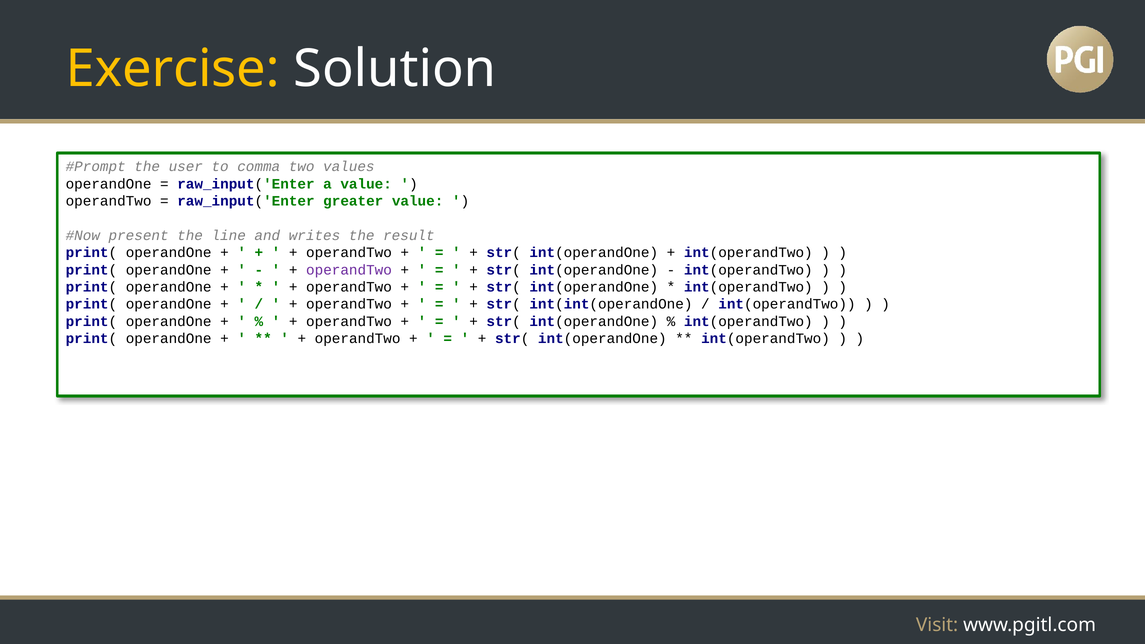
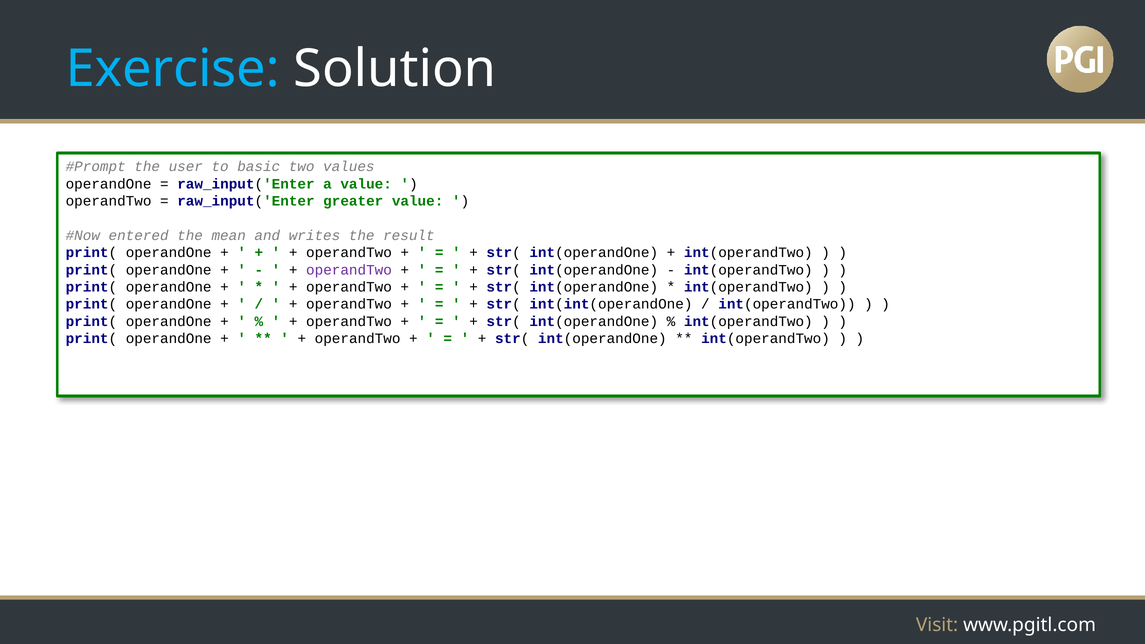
Exercise colour: yellow -> light blue
comma: comma -> basic
present: present -> entered
line: line -> mean
